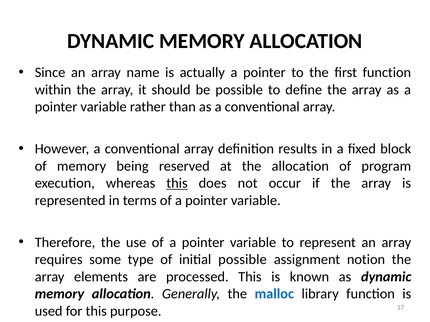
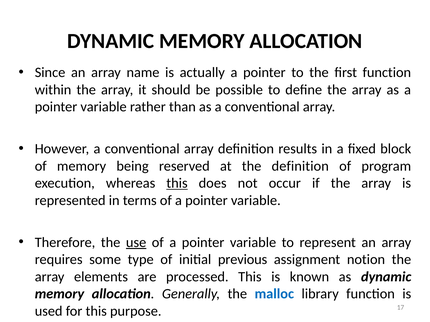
the allocation: allocation -> definition
use underline: none -> present
initial possible: possible -> previous
